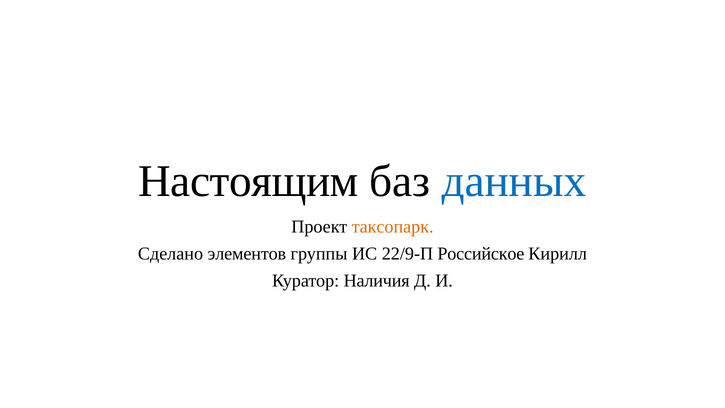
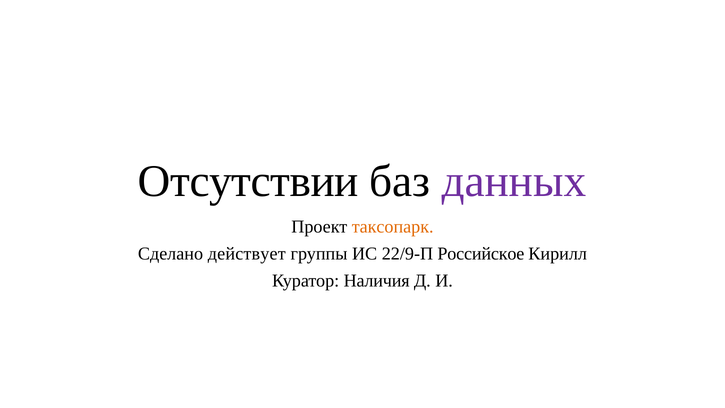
Настоящим: Настоящим -> Отсутствии
данных colour: blue -> purple
элементов: элементов -> действует
